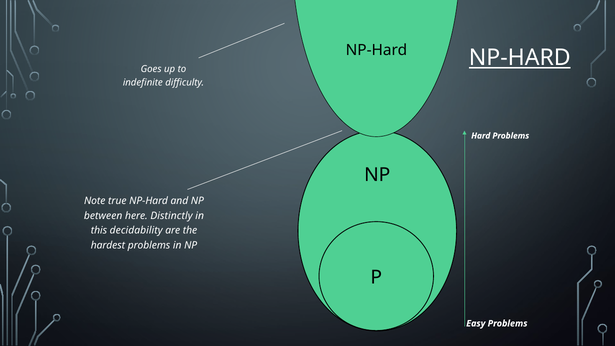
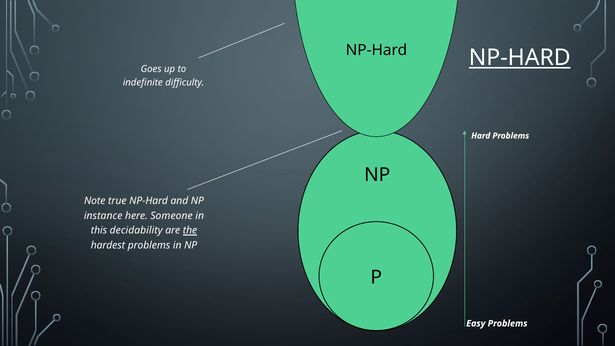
between: between -> instance
Distinctly: Distinctly -> Someone
the underline: none -> present
